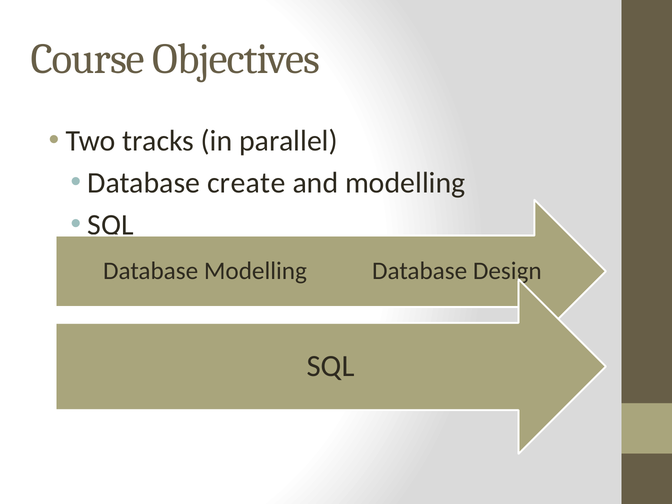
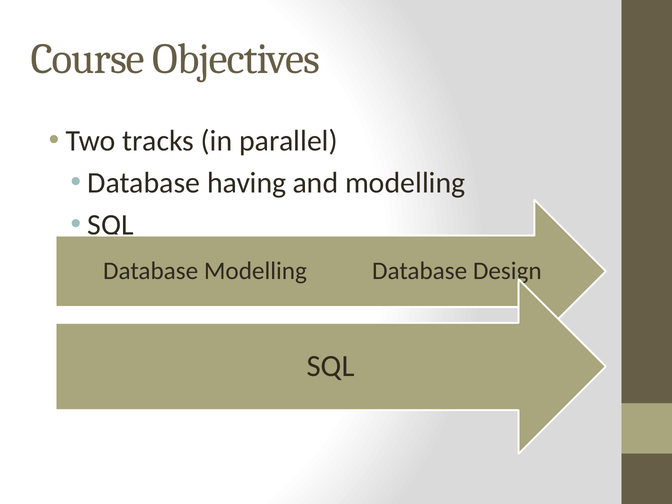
create: create -> having
